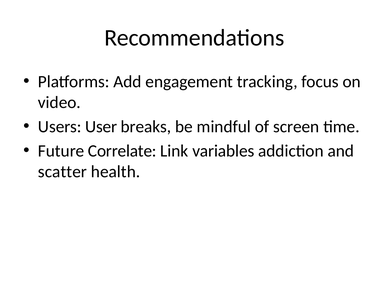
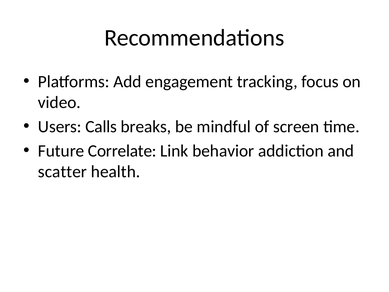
User: User -> Calls
variables: variables -> behavior
